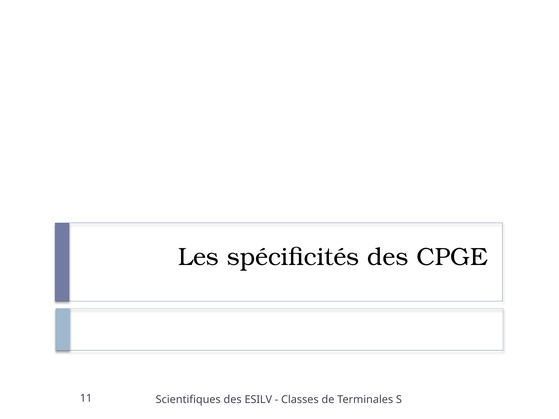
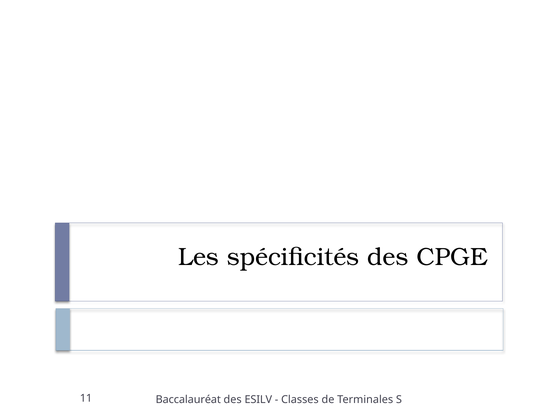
Scientifiques: Scientifiques -> Baccalauréat
